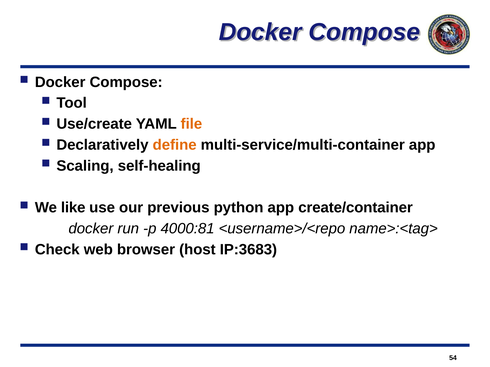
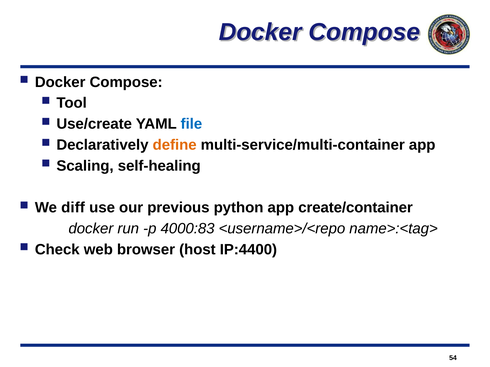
file colour: orange -> blue
like: like -> diff
4000:81: 4000:81 -> 4000:83
IP:3683: IP:3683 -> IP:4400
